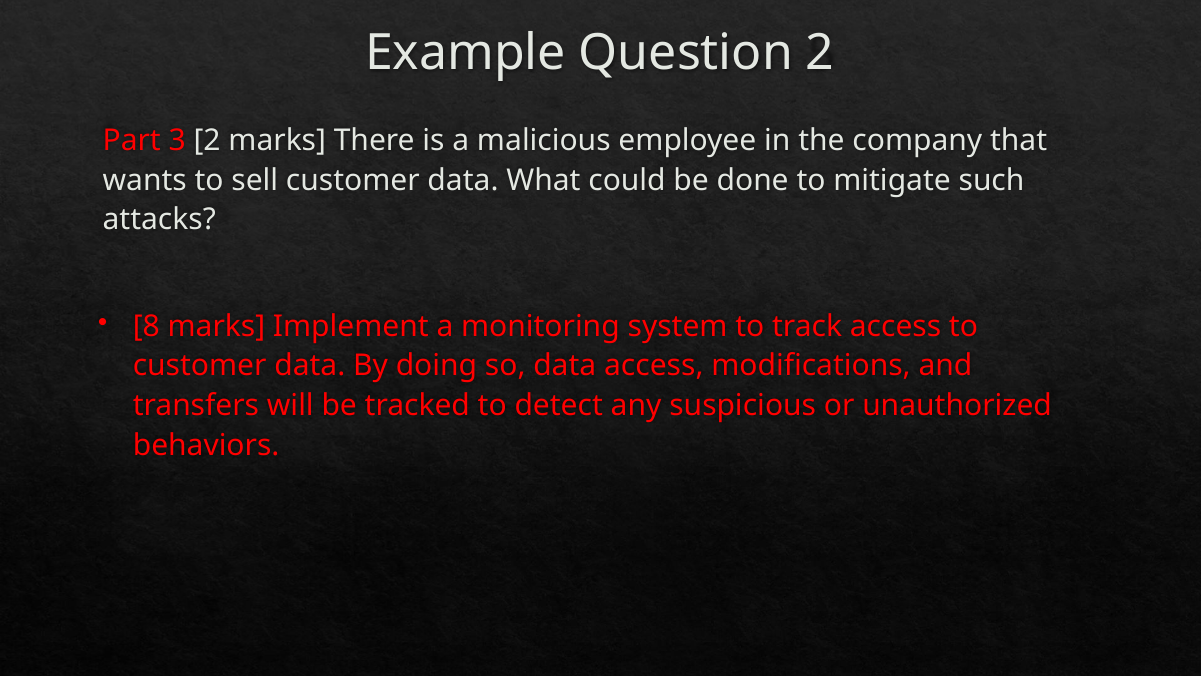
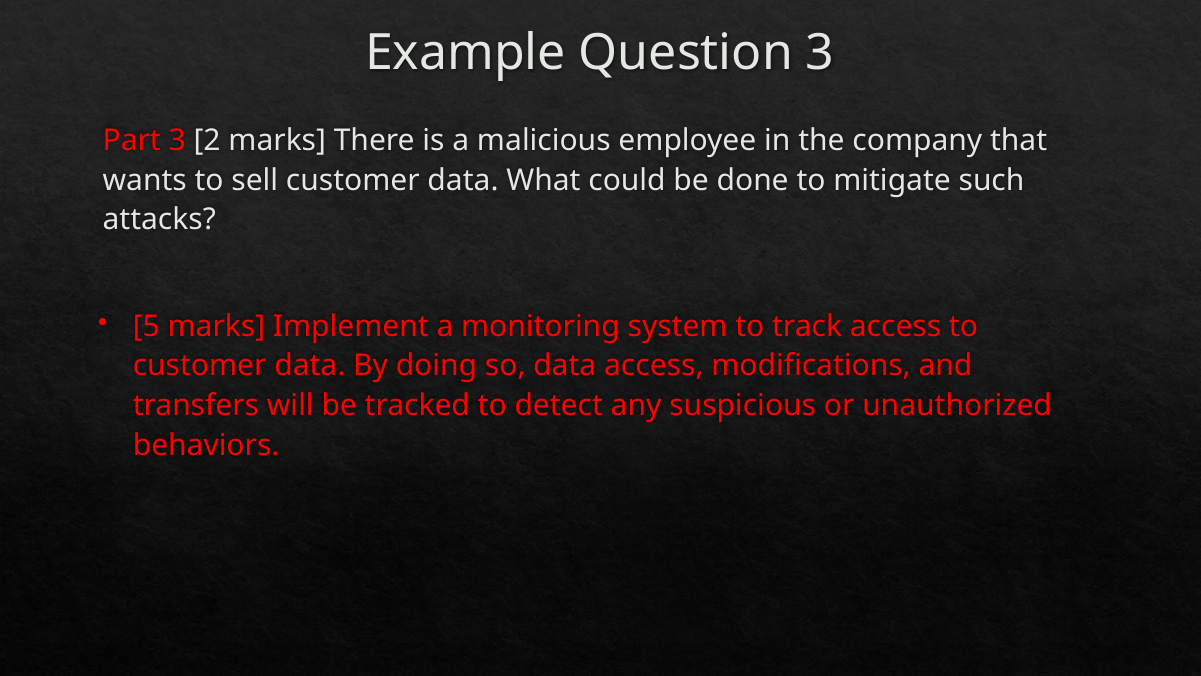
Question 2: 2 -> 3
8: 8 -> 5
